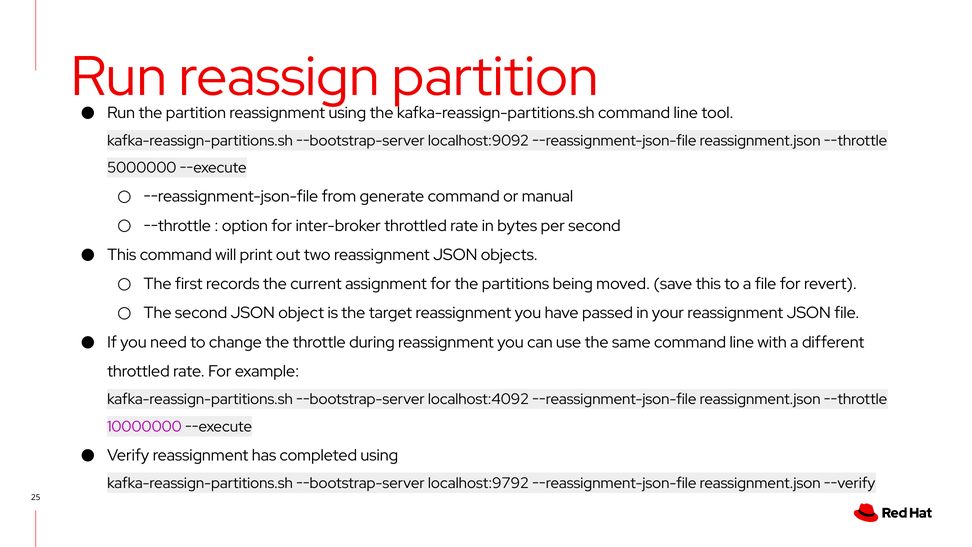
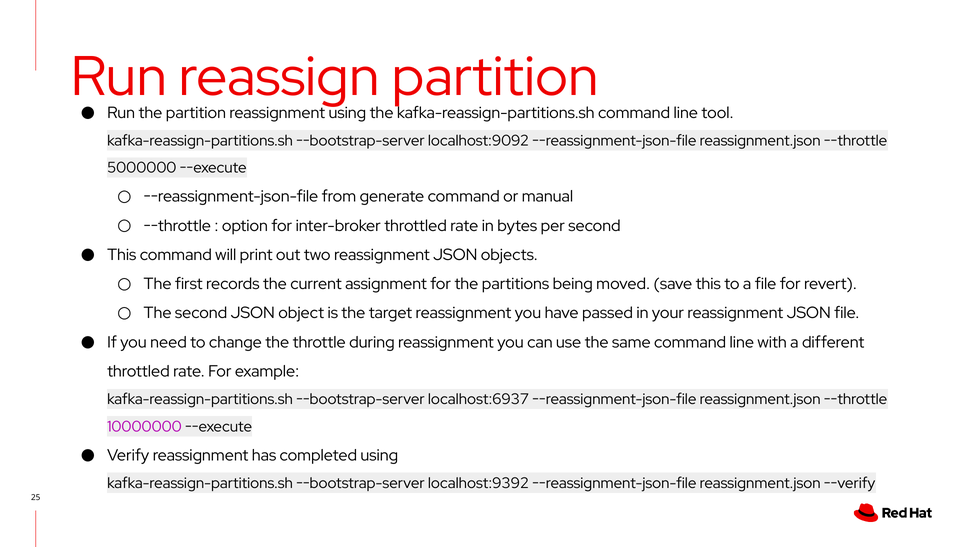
localhost:4092: localhost:4092 -> localhost:6937
localhost:9792: localhost:9792 -> localhost:9392
